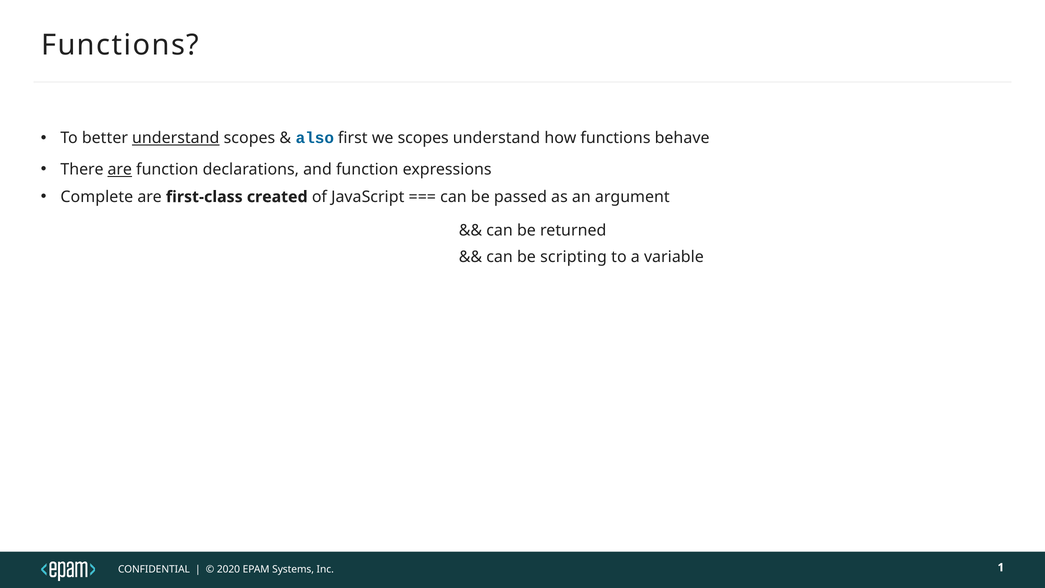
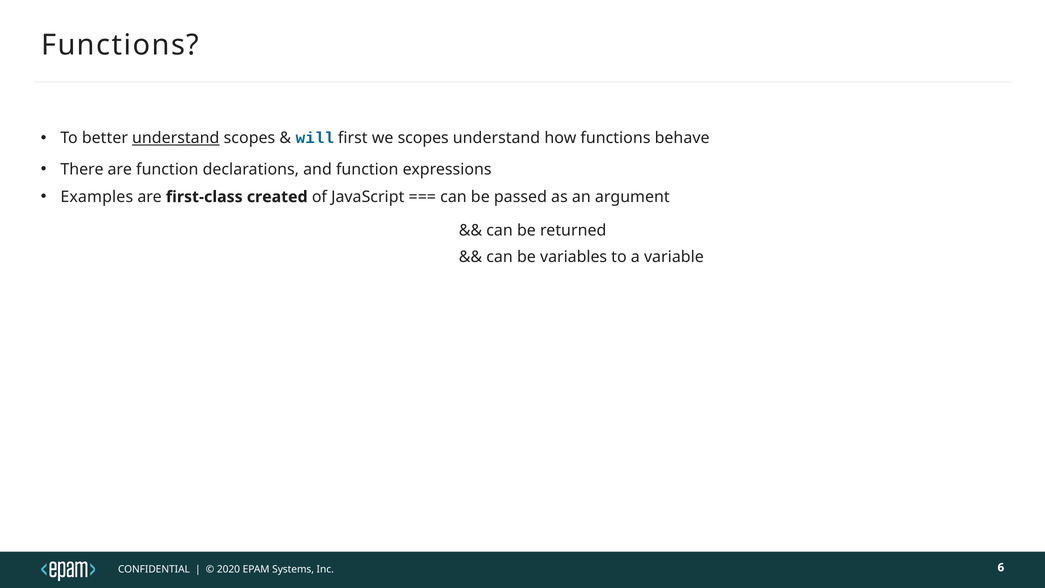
also: also -> will
are at (120, 170) underline: present -> none
Complete: Complete -> Examples
scripting: scripting -> variables
1: 1 -> 6
